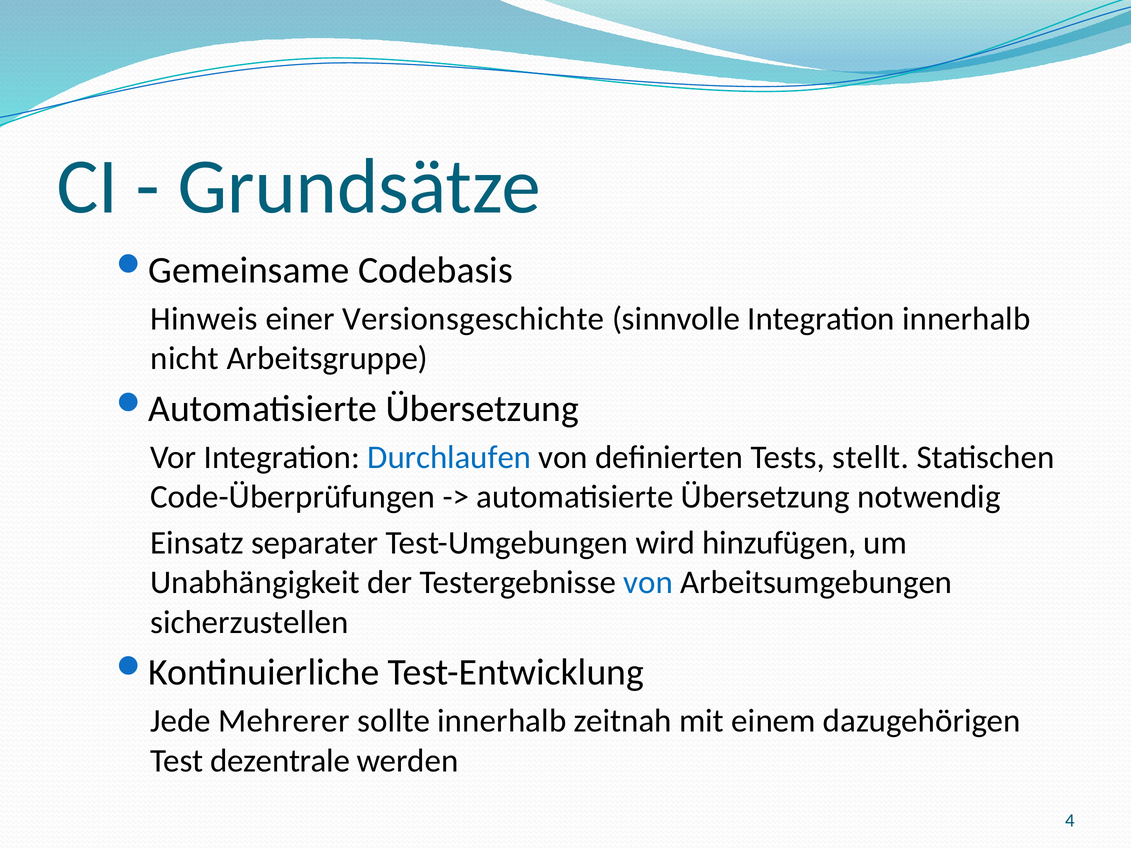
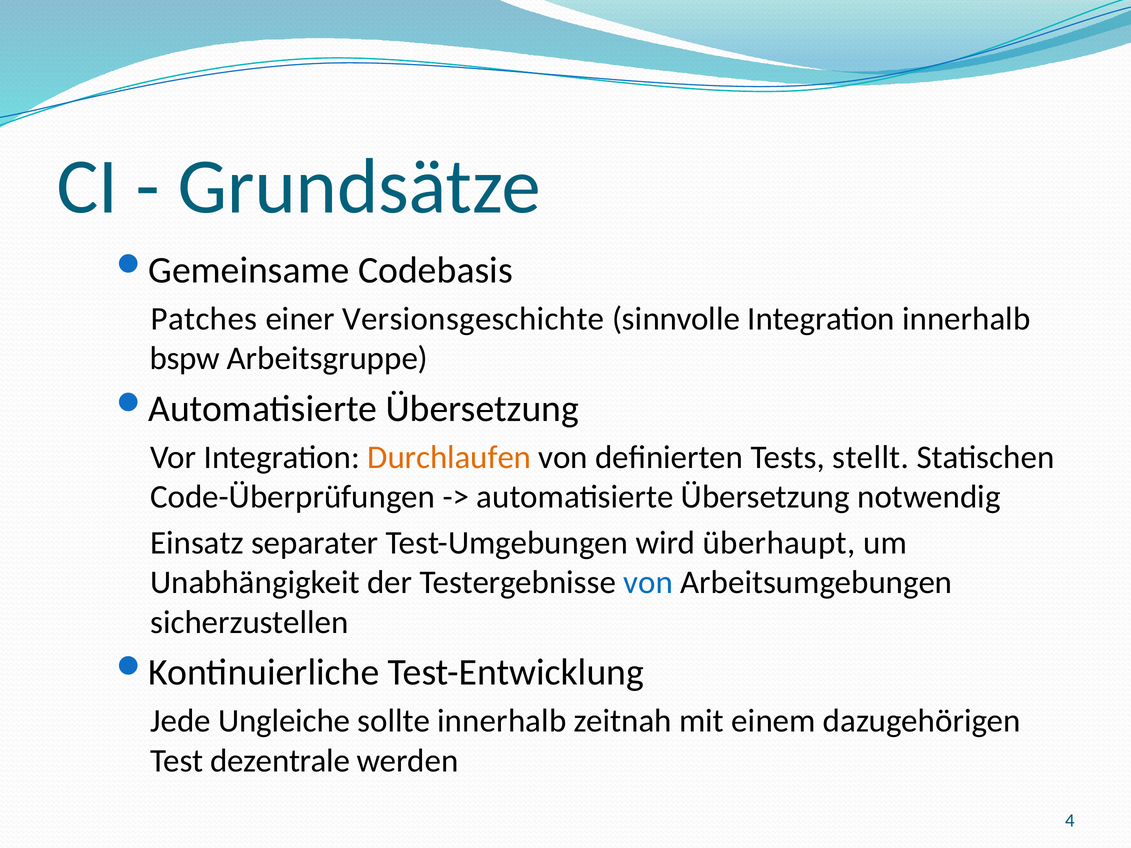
Hinweis: Hinweis -> Patches
nicht: nicht -> bspw
Durchlaufen colour: blue -> orange
hinzufügen: hinzufügen -> überhaupt
Mehrerer: Mehrerer -> Ungleiche
